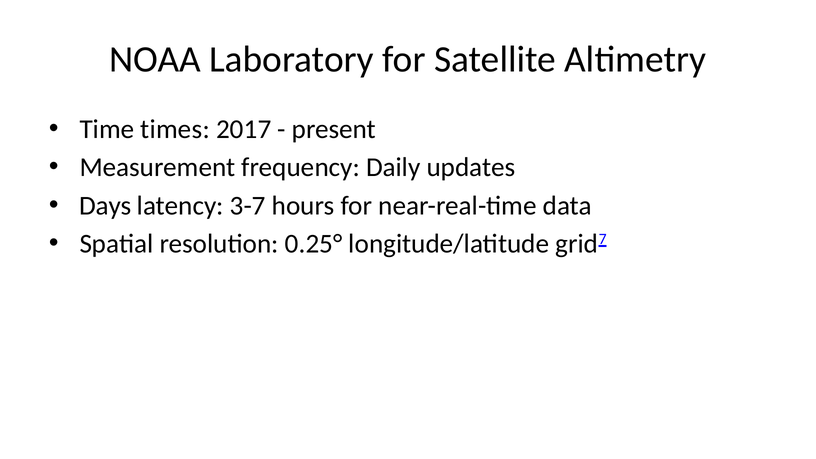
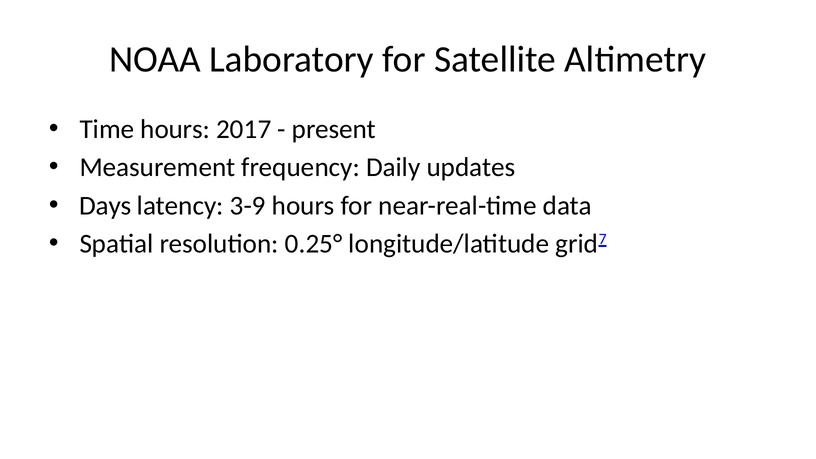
Time times: times -> hours
3-7: 3-7 -> 3-9
